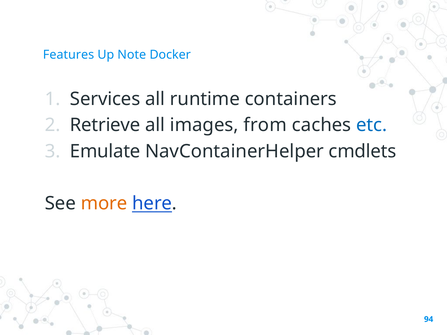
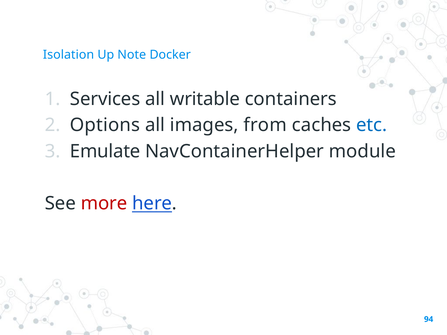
Features: Features -> Isolation
runtime: runtime -> writable
Retrieve: Retrieve -> Options
cmdlets: cmdlets -> module
more colour: orange -> red
